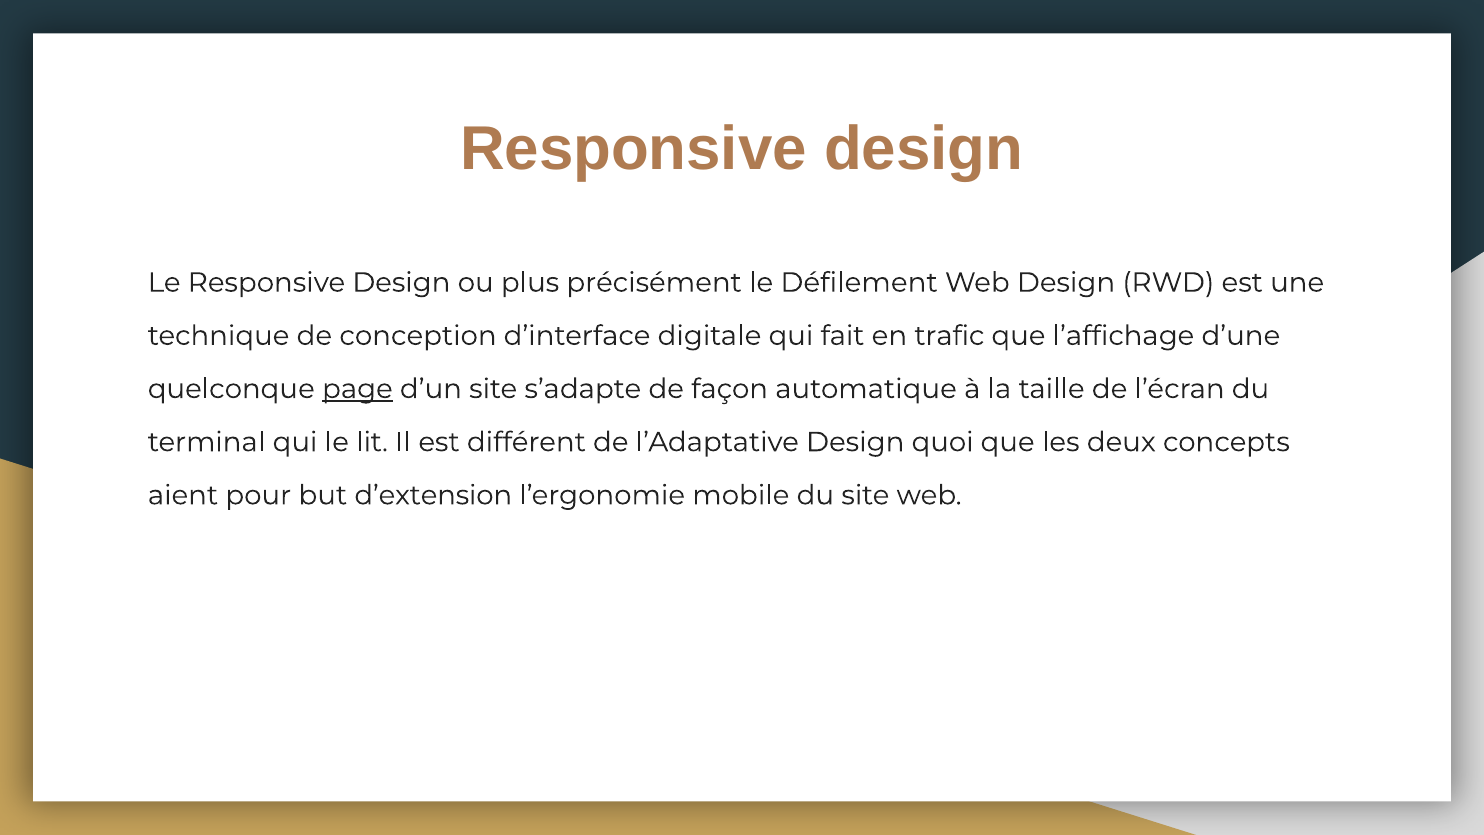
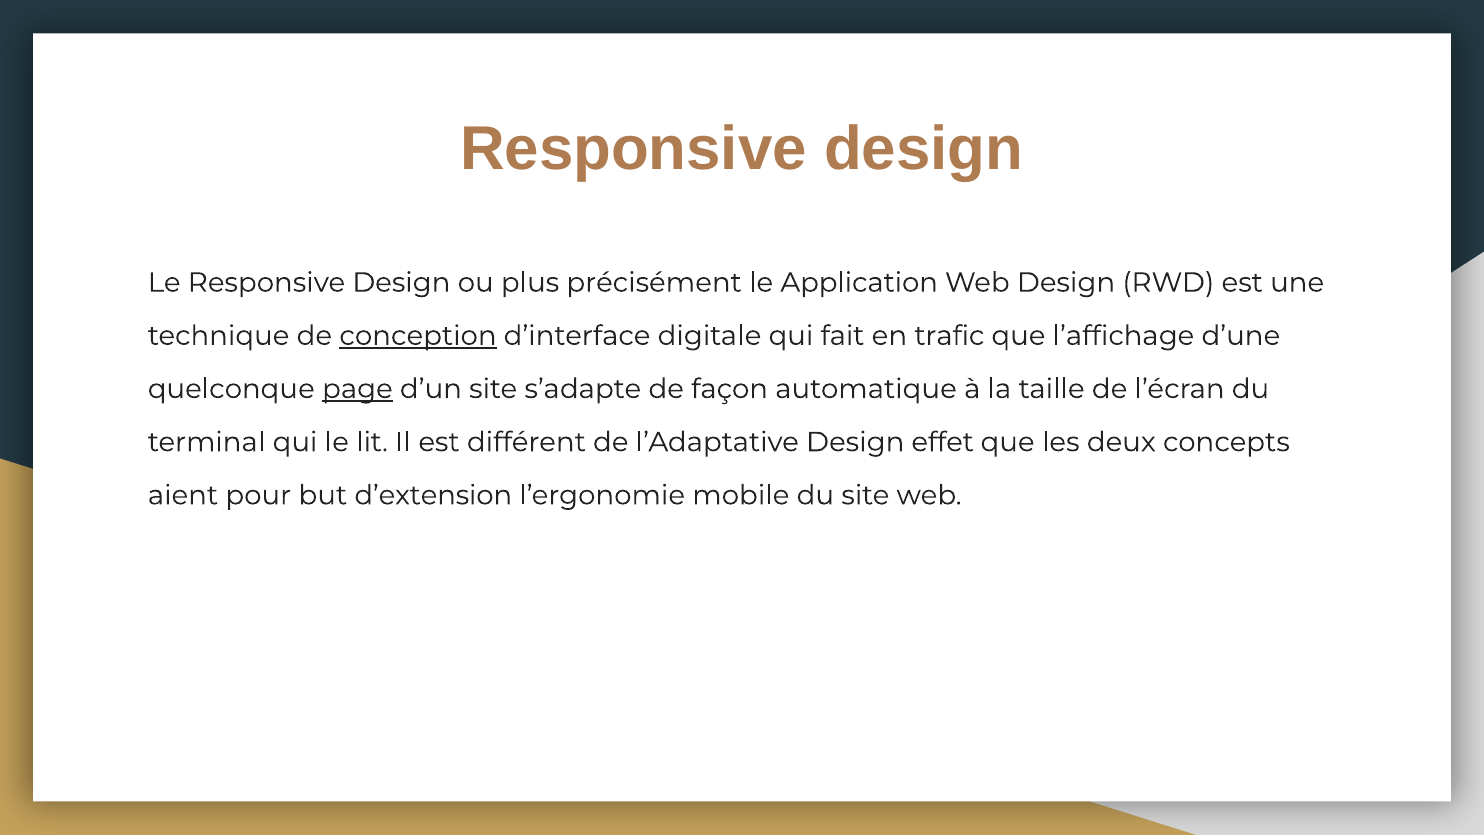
Défilement: Défilement -> Application
conception underline: none -> present
quoi: quoi -> effet
